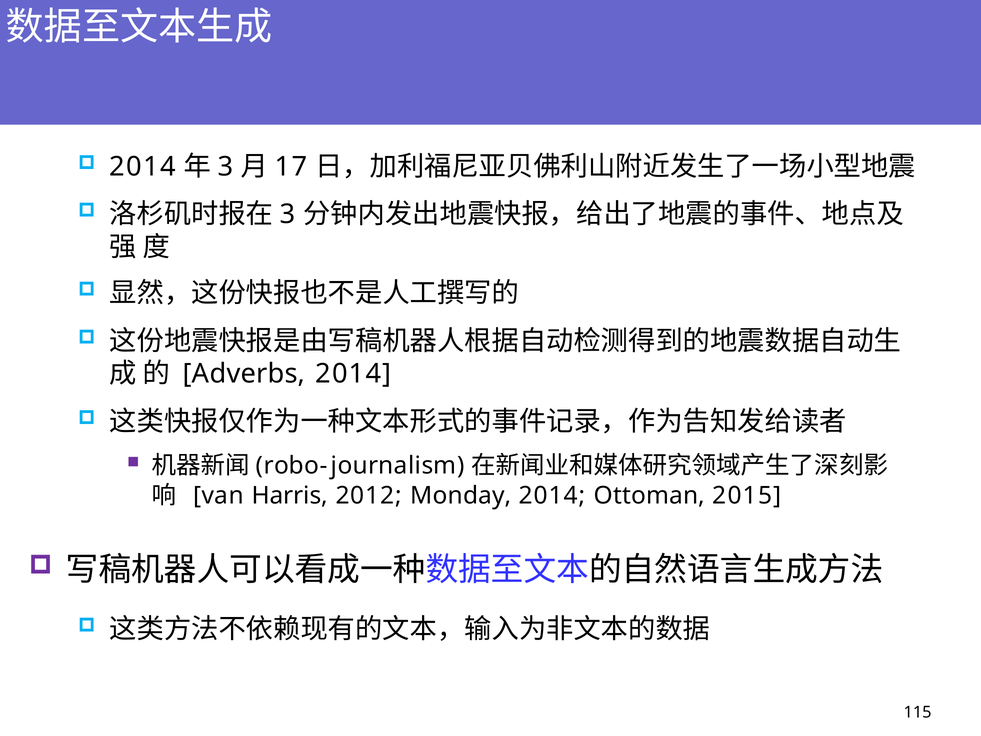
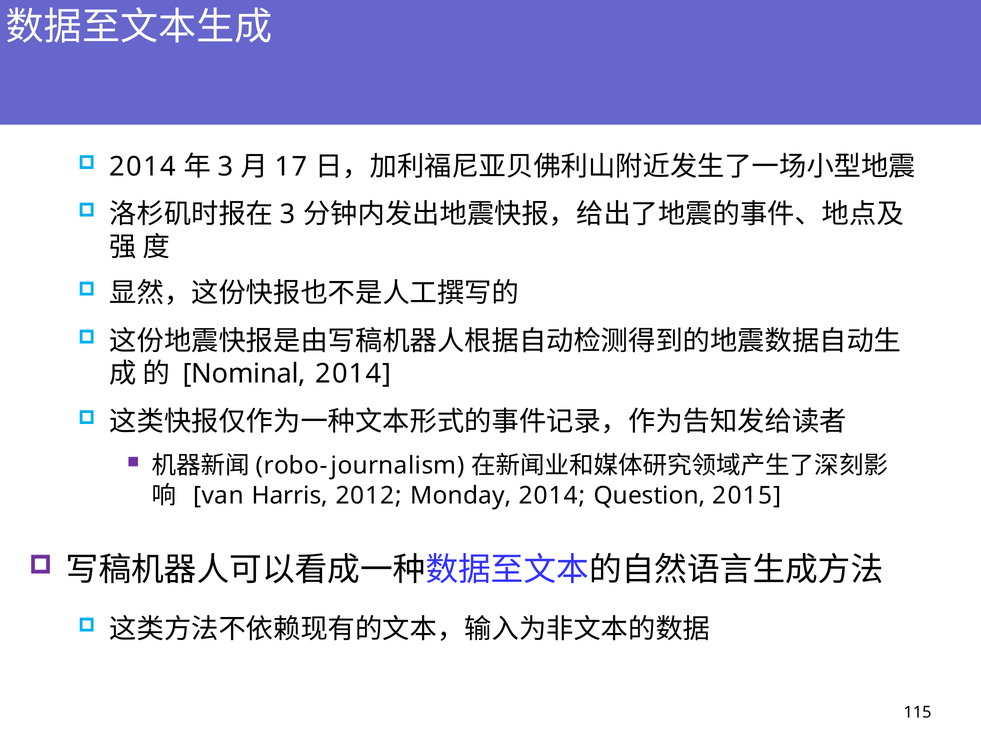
Adverbs: Adverbs -> Nominal
Ottoman: Ottoman -> Question
